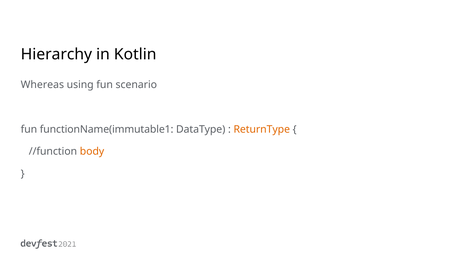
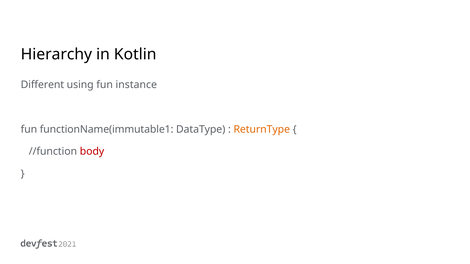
Whereas: Whereas -> Different
scenario: scenario -> instance
body colour: orange -> red
